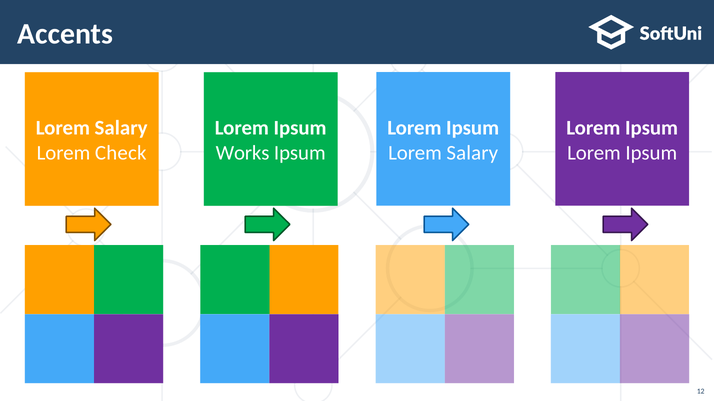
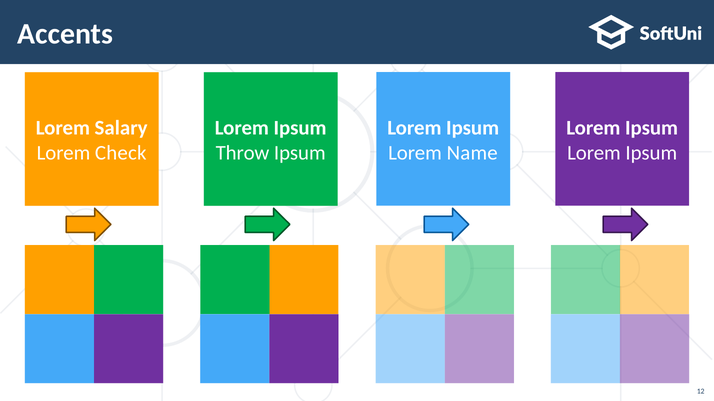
Salary at (472, 153): Salary -> Name
Works: Works -> Throw
